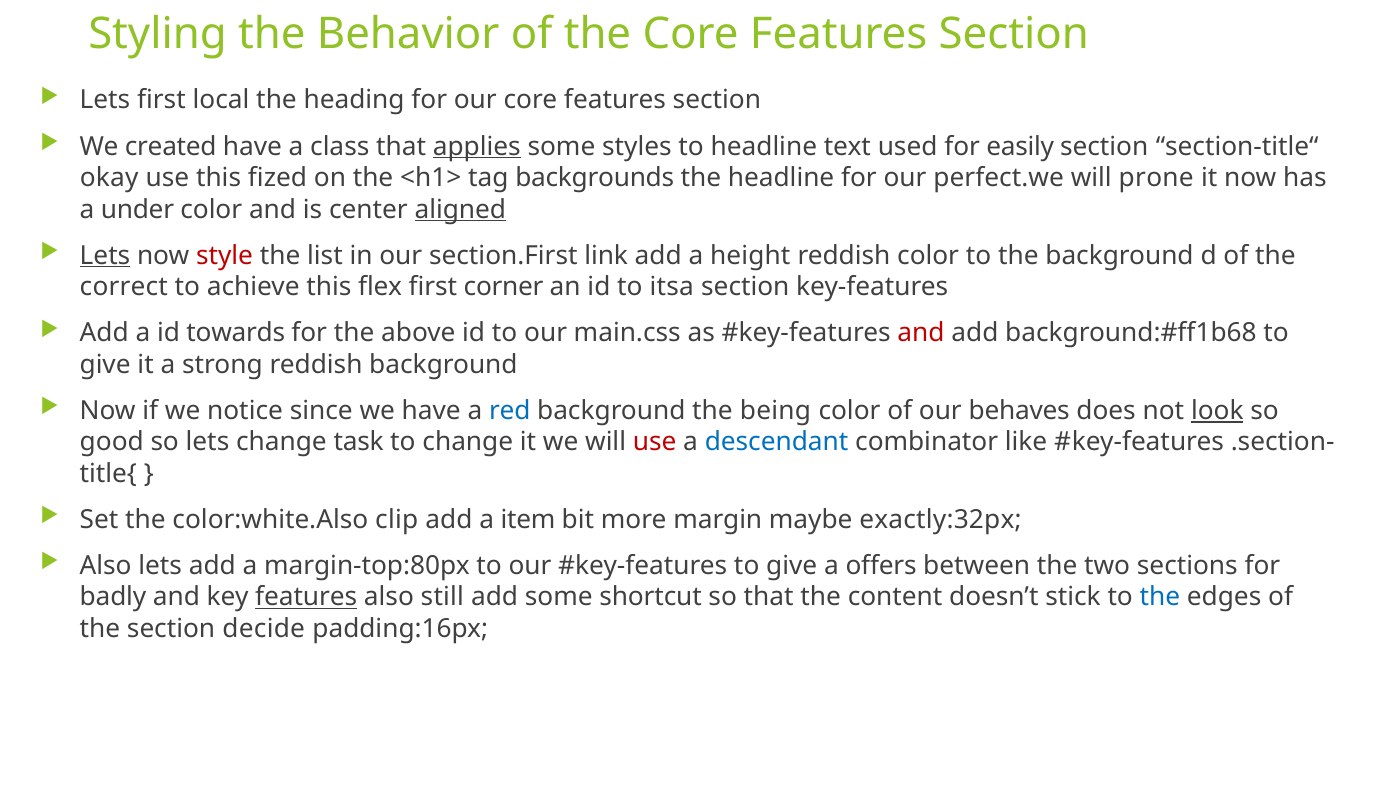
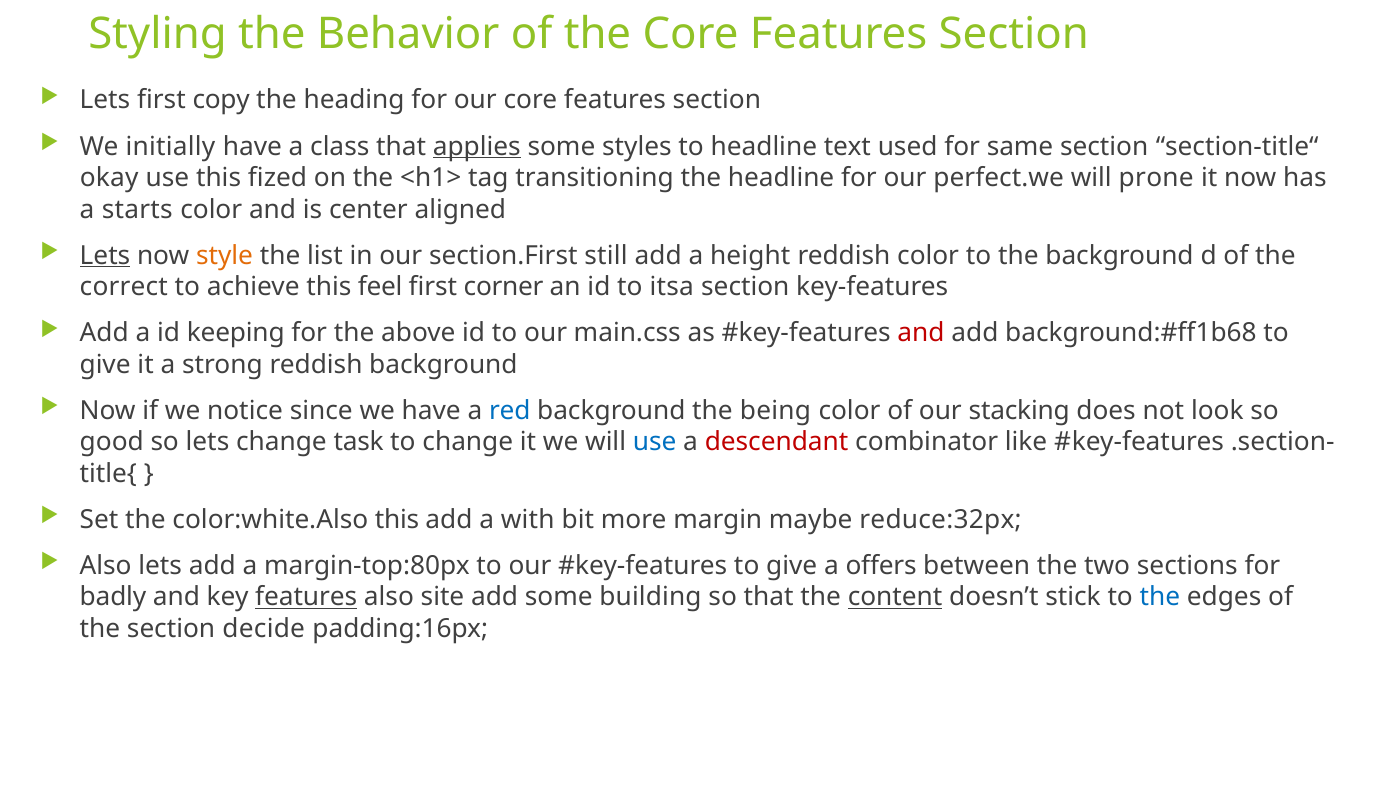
local: local -> copy
created: created -> initially
easily: easily -> same
backgrounds: backgrounds -> transitioning
under: under -> starts
aligned underline: present -> none
style colour: red -> orange
link: link -> still
flex: flex -> feel
towards: towards -> keeping
behaves: behaves -> stacking
look underline: present -> none
use at (655, 442) colour: red -> blue
descendant colour: blue -> red
color:white.Also clip: clip -> this
item: item -> with
exactly:32px: exactly:32px -> reduce:32px
still: still -> site
shortcut: shortcut -> building
content underline: none -> present
